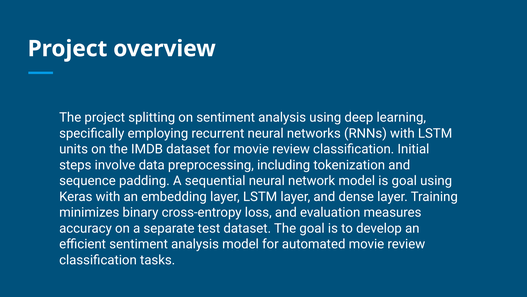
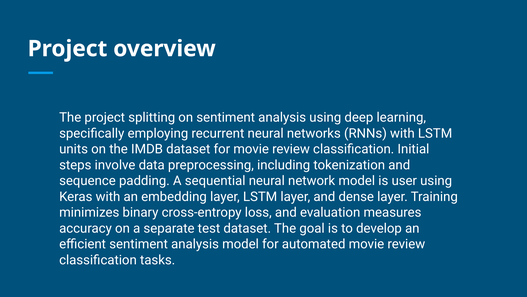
is goal: goal -> user
